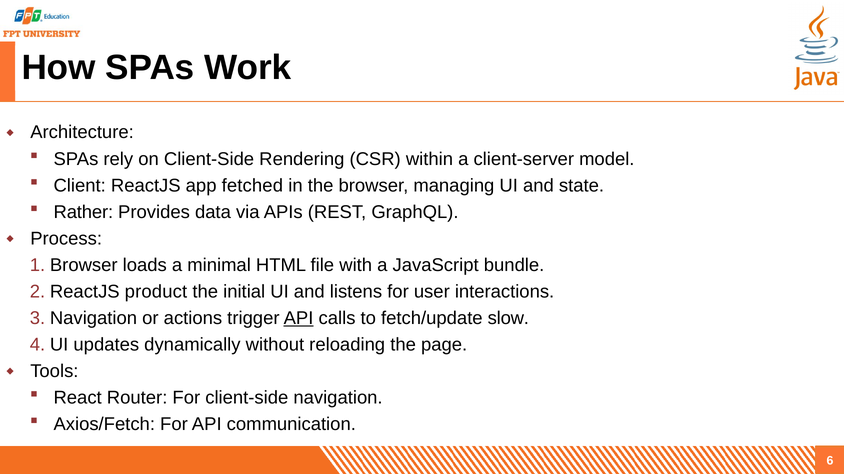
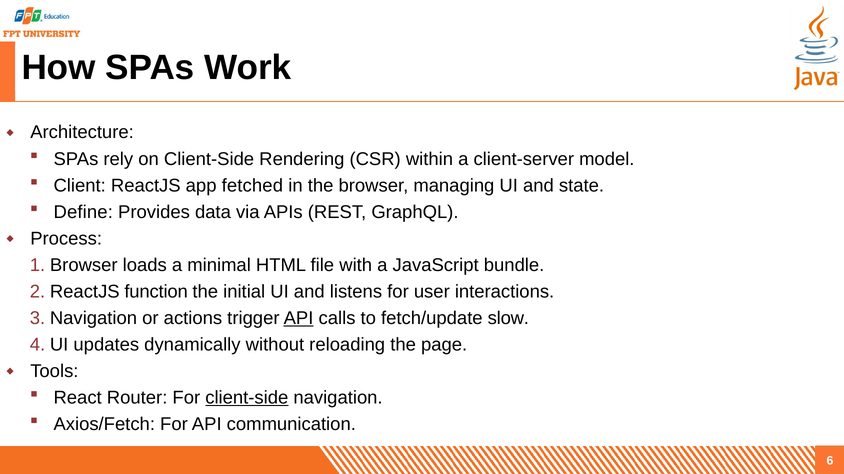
Rather: Rather -> Define
product: product -> function
client-side at (247, 398) underline: none -> present
